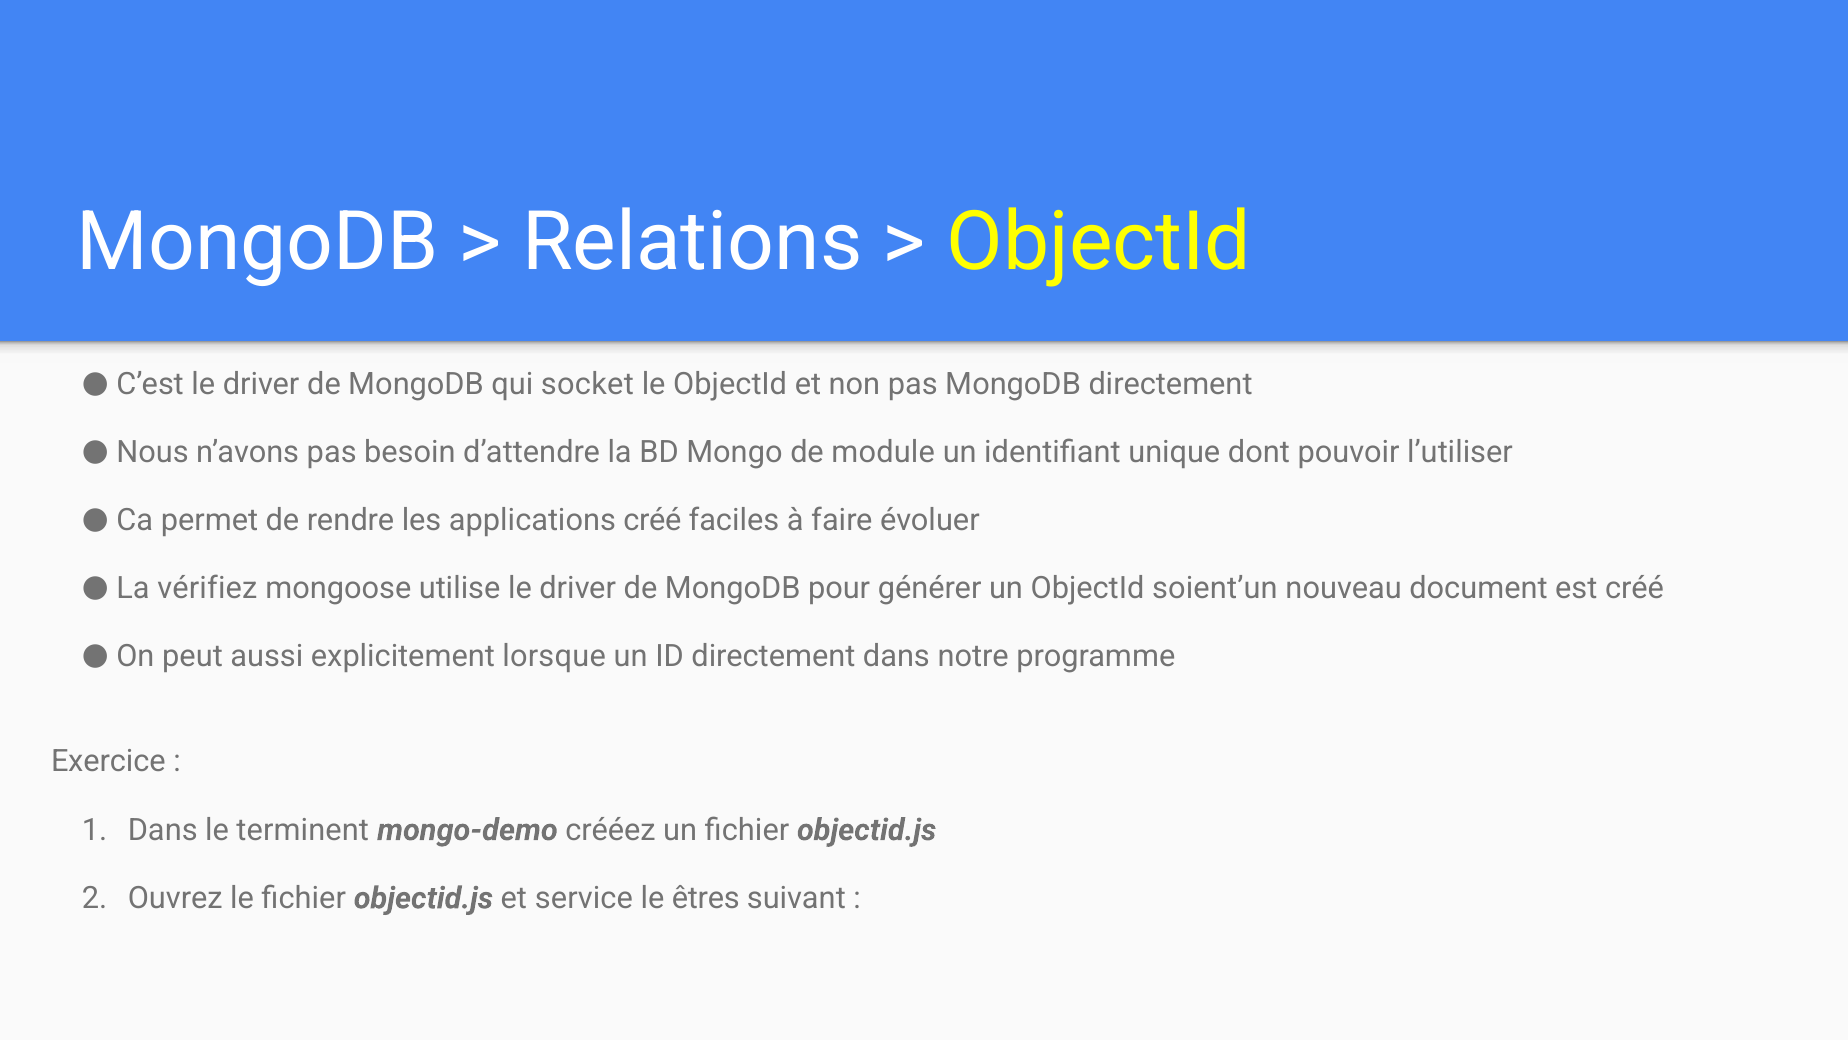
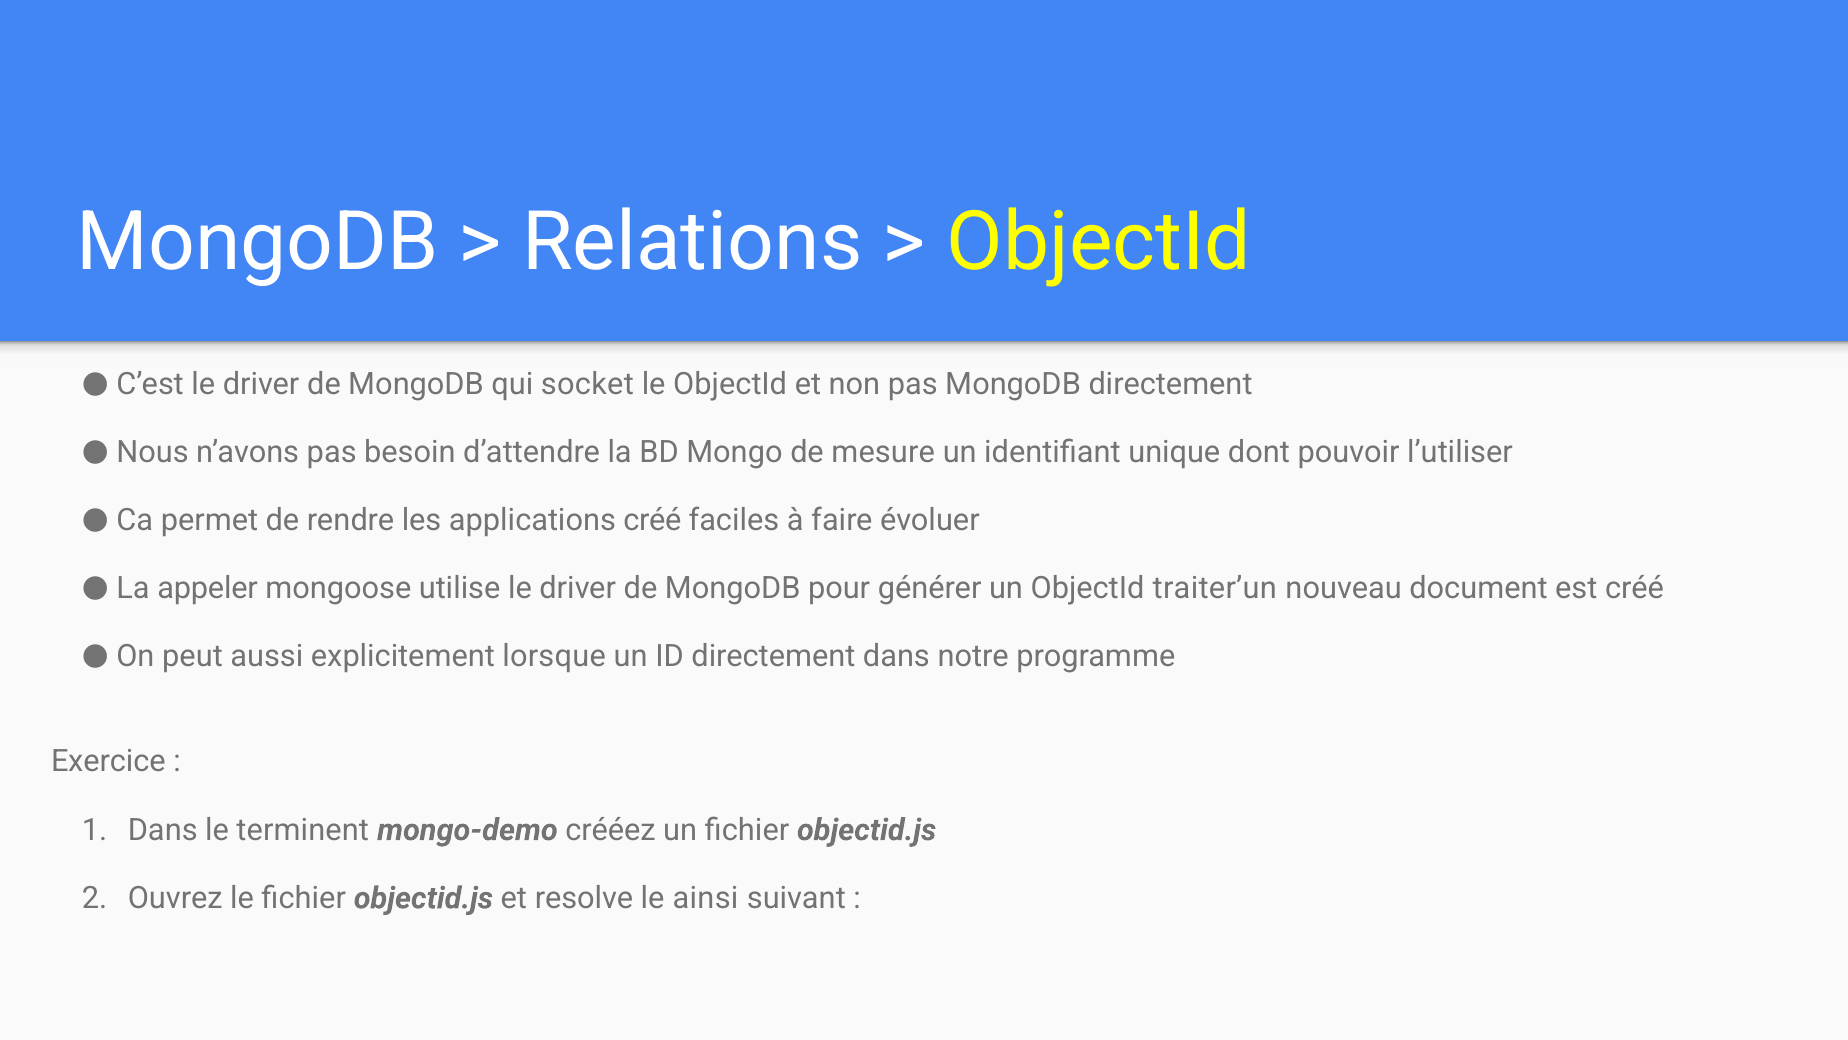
module: module -> mesure
vérifiez: vérifiez -> appeler
soient’un: soient’un -> traiter’un
service: service -> resolve
êtres: êtres -> ainsi
